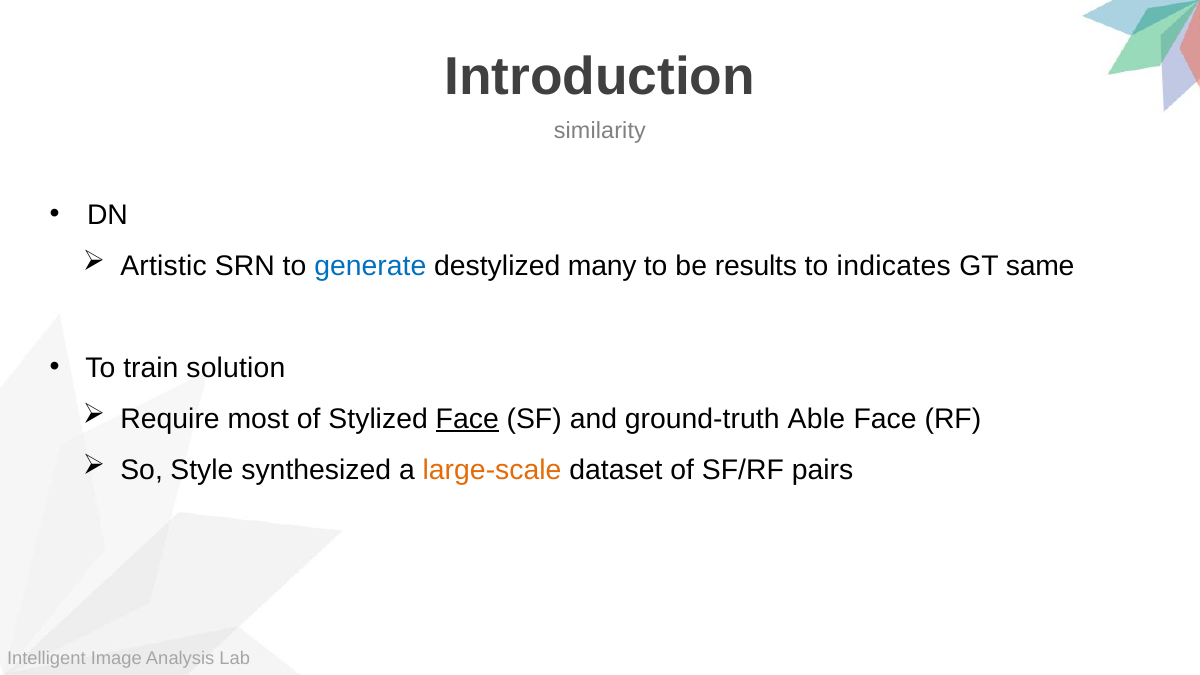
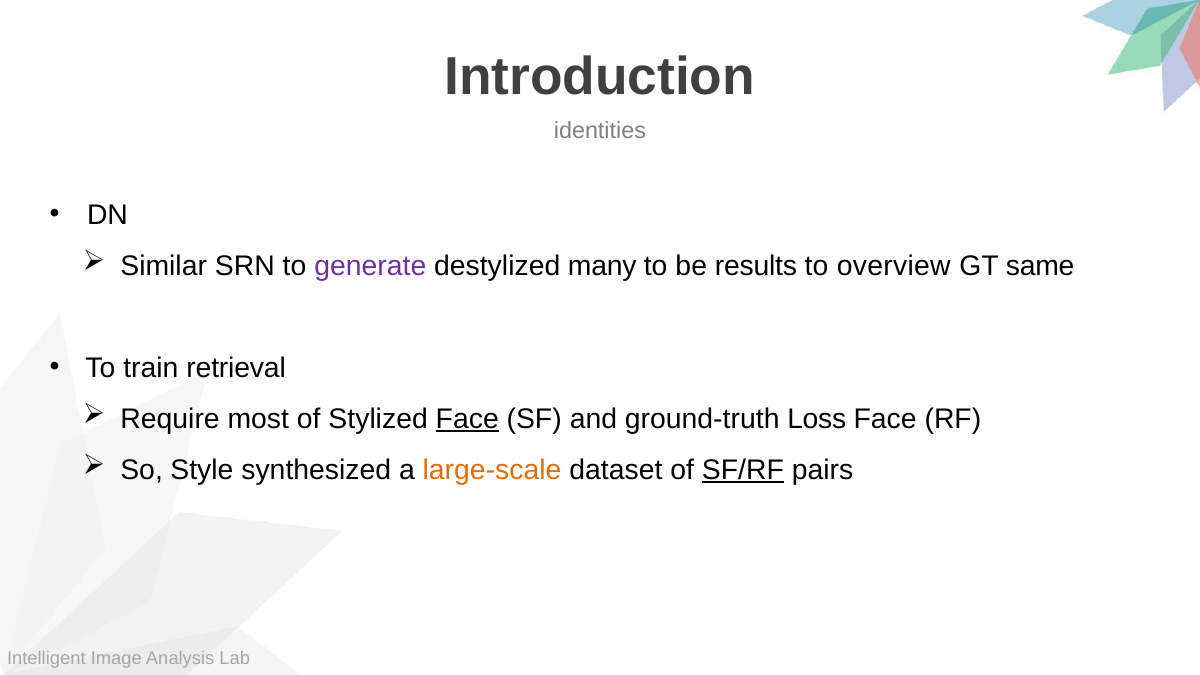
similarity: similarity -> identities
Artistic: Artistic -> Similar
generate colour: blue -> purple
indicates: indicates -> overview
solution: solution -> retrieval
Able: Able -> Loss
SF/RF underline: none -> present
